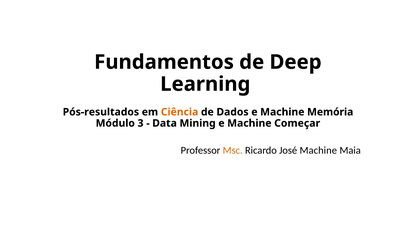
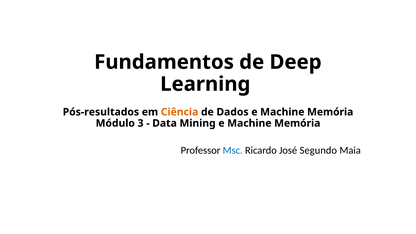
Mining e Machine Começar: Começar -> Memória
Msc colour: orange -> blue
José Machine: Machine -> Segundo
